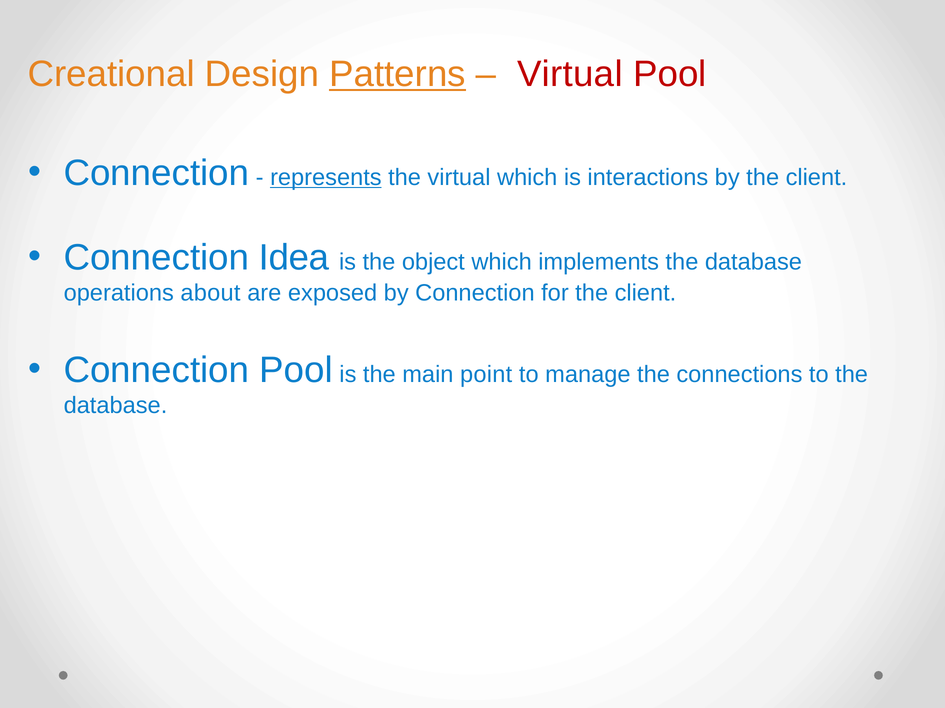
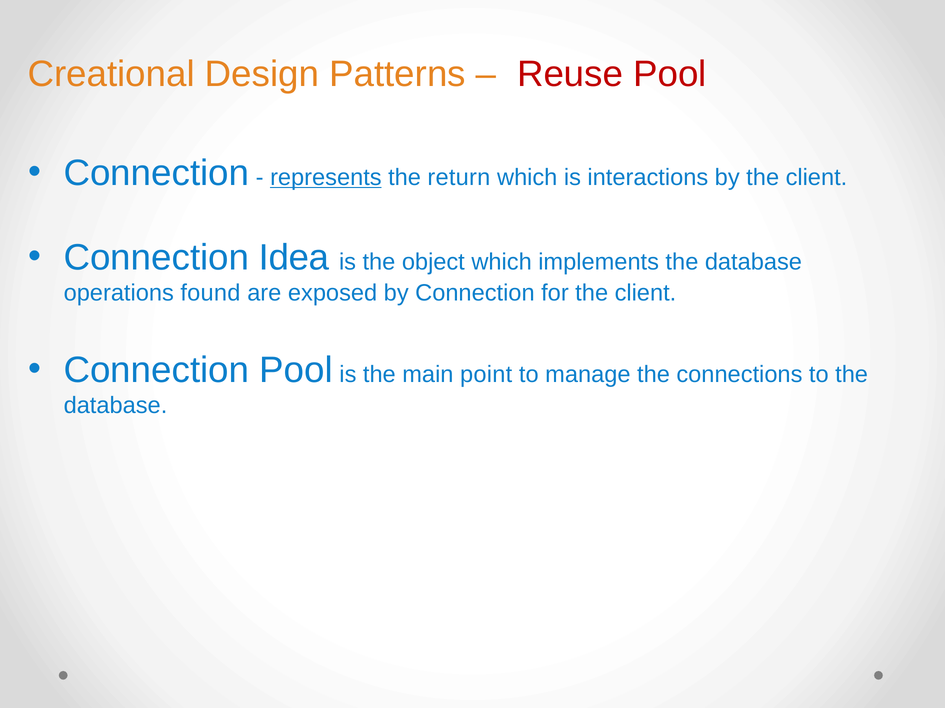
Patterns underline: present -> none
Virtual at (570, 74): Virtual -> Reuse
the virtual: virtual -> return
about: about -> found
